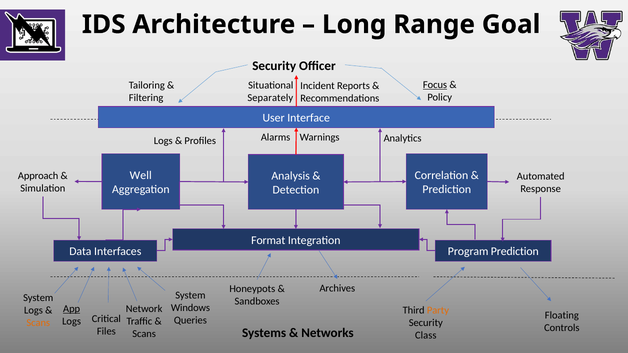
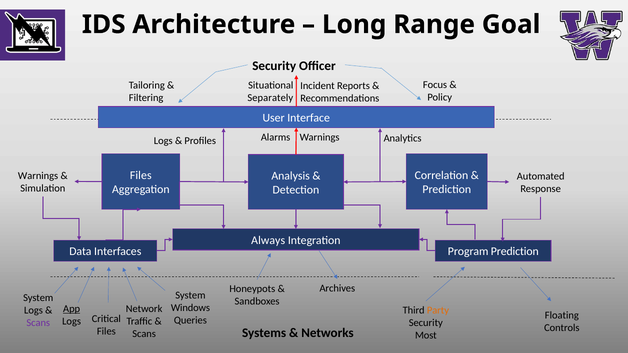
Focus underline: present -> none
Well at (141, 175): Well -> Files
Approach at (38, 176): Approach -> Warnings
Format: Format -> Always
Scans at (38, 323) colour: orange -> purple
Class: Class -> Most
